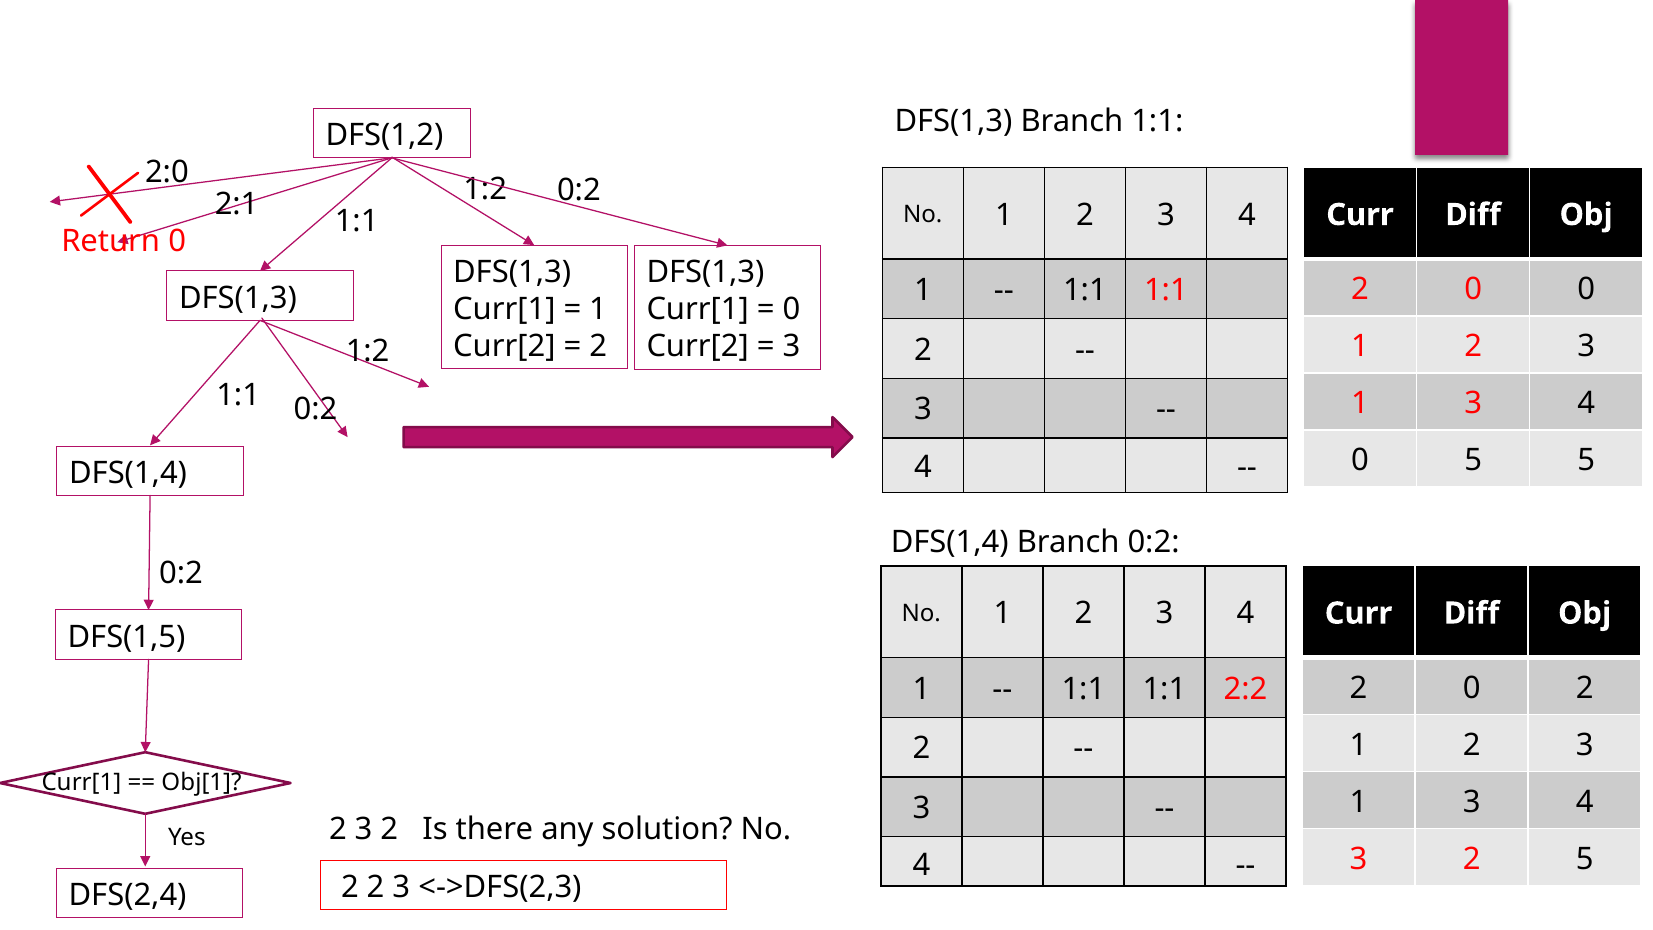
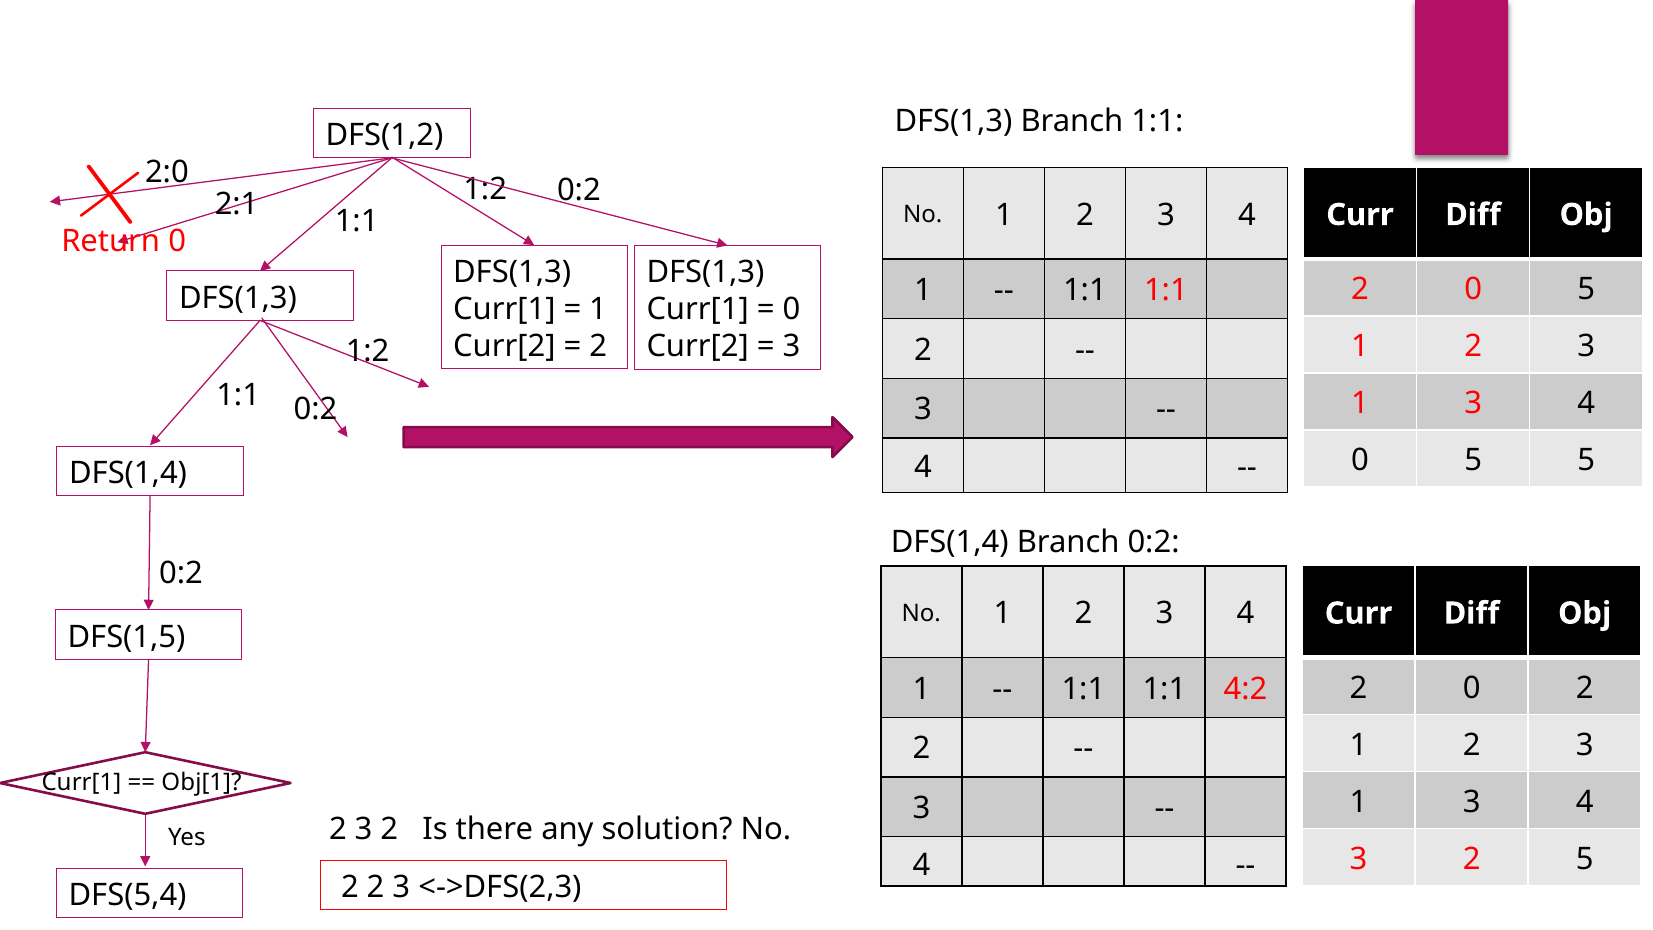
2 0 0: 0 -> 5
2:2: 2:2 -> 4:2
DFS(2,4: DFS(2,4 -> DFS(5,4
